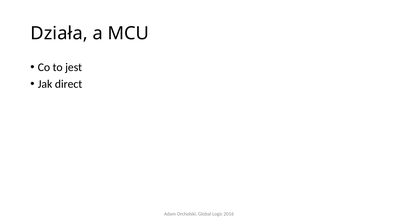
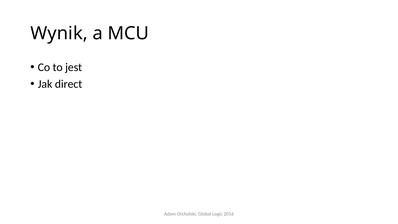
Działa: Działa -> Wynik
